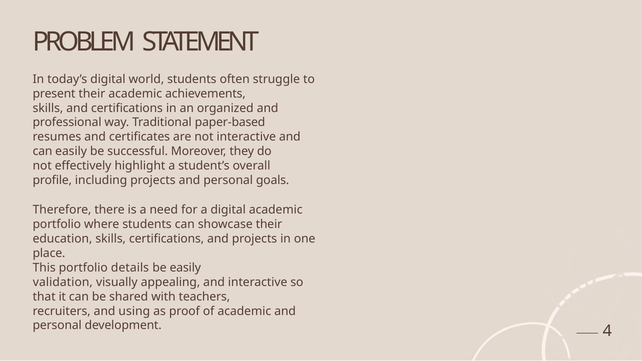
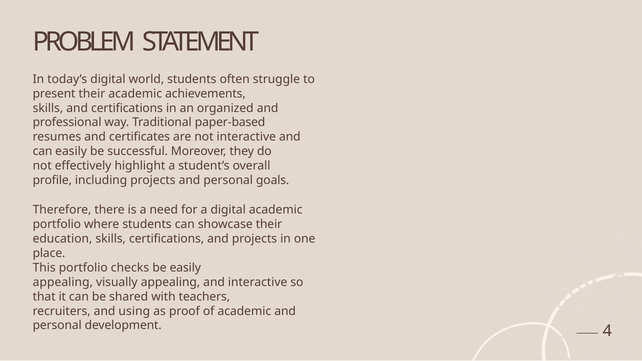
details: details -> checks
validation at (63, 283): validation -> appealing
